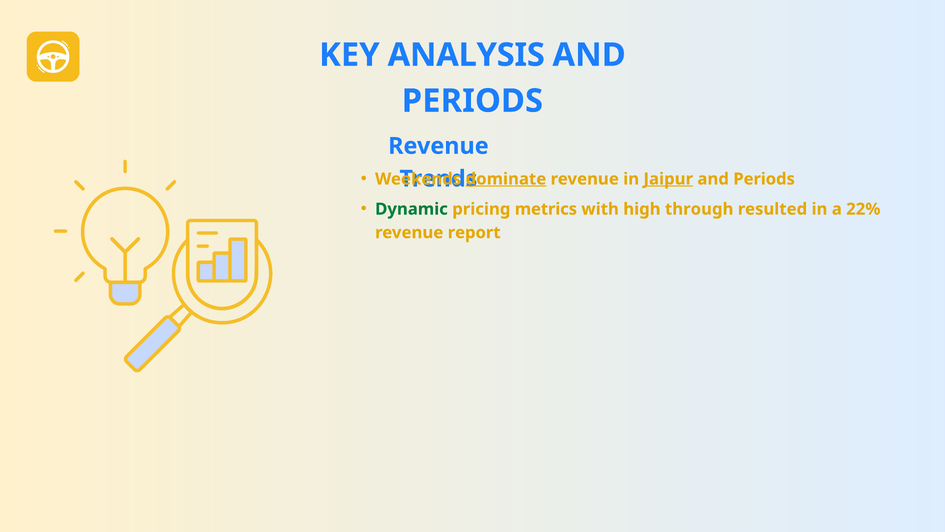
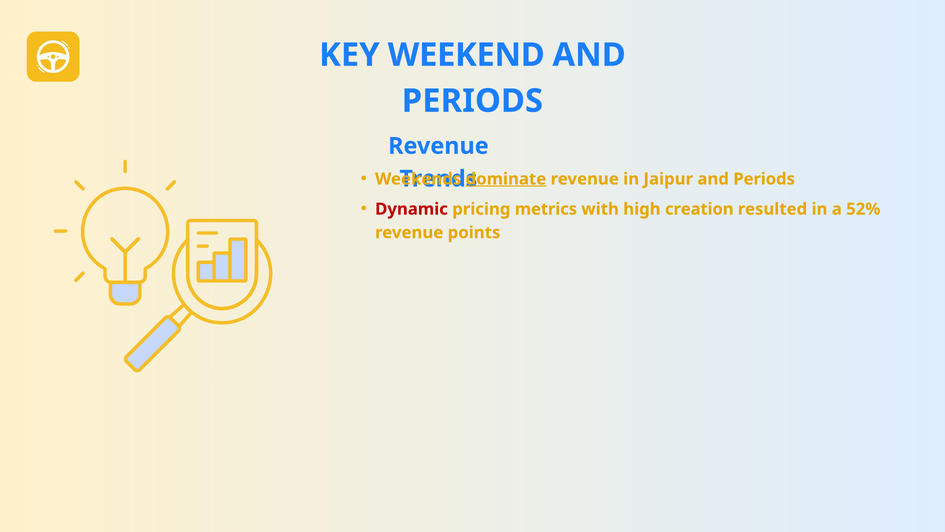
ANALYSIS: ANALYSIS -> WEEKEND
Jaipur underline: present -> none
Dynamic colour: green -> red
through: through -> creation
22%: 22% -> 52%
report: report -> points
